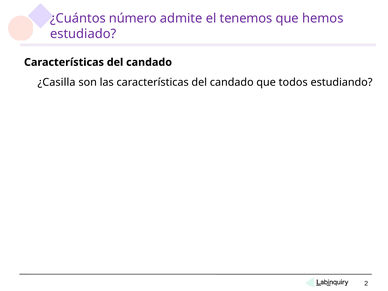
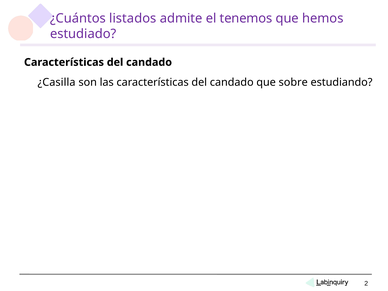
número: número -> listados
todos: todos -> sobre
